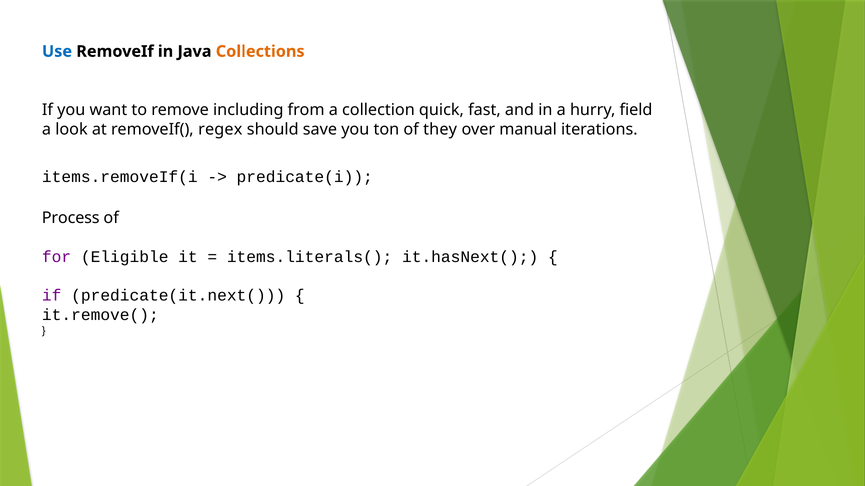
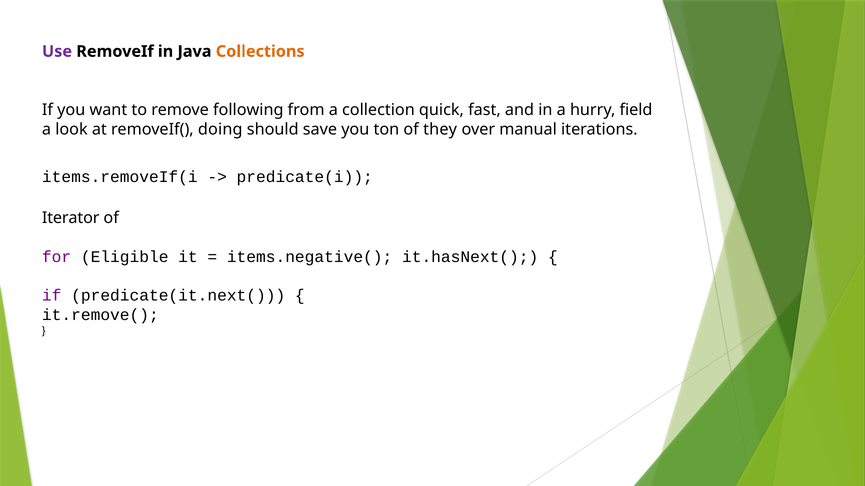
Use colour: blue -> purple
including: including -> following
regex: regex -> doing
Process: Process -> Iterator
items.literals(: items.literals( -> items.negative(
